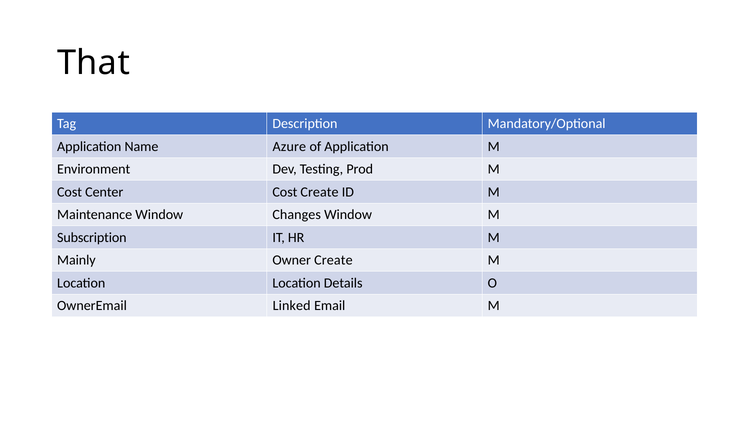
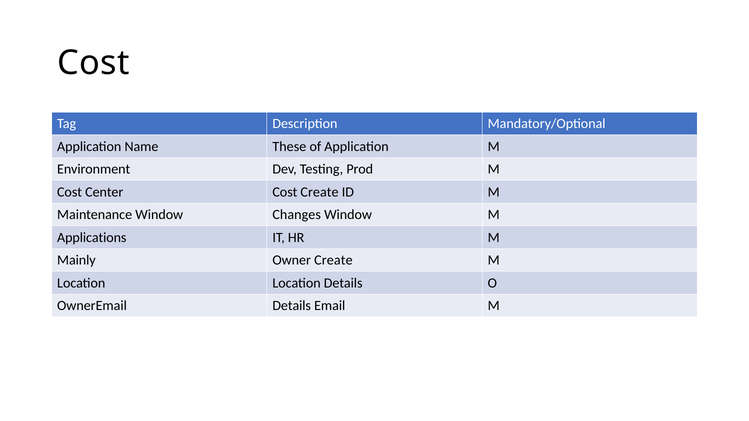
That at (94, 63): That -> Cost
Azure: Azure -> These
Subscription: Subscription -> Applications
OwnerEmail Linked: Linked -> Details
